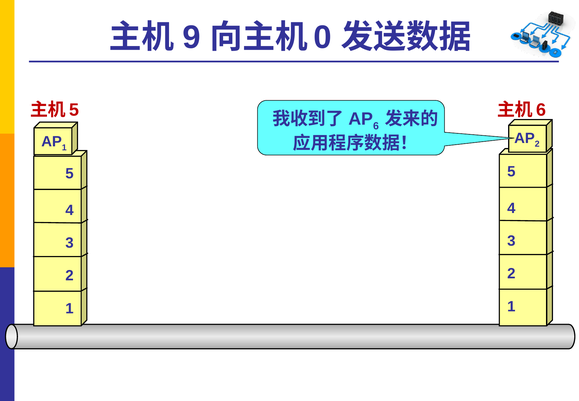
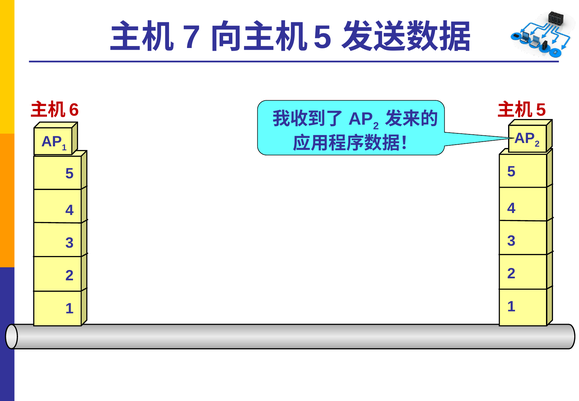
9: 9 -> 7
0 at (323, 37): 0 -> 5
5 at (74, 110): 5 -> 6
6 at (541, 110): 6 -> 5
6 at (376, 126): 6 -> 2
